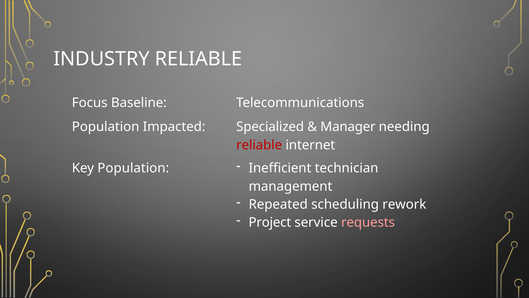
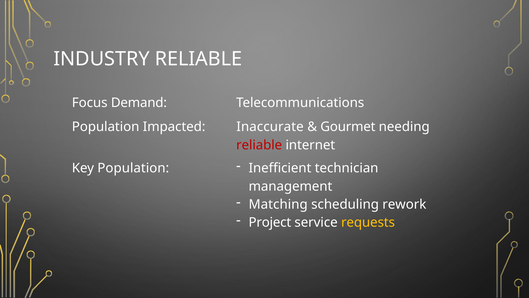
Baseline: Baseline -> Demand
Specialized: Specialized -> Inaccurate
Manager: Manager -> Gourmet
Repeated: Repeated -> Matching
requests colour: pink -> yellow
